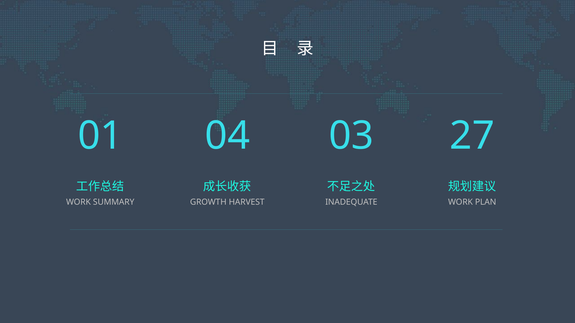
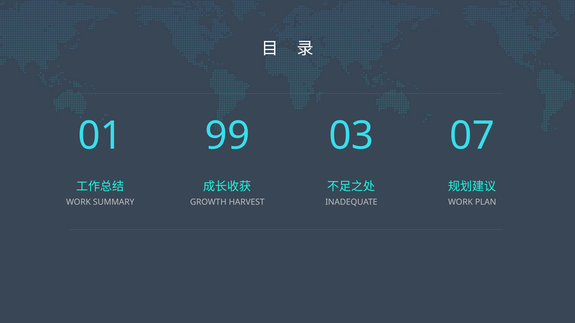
04: 04 -> 99
27: 27 -> 07
